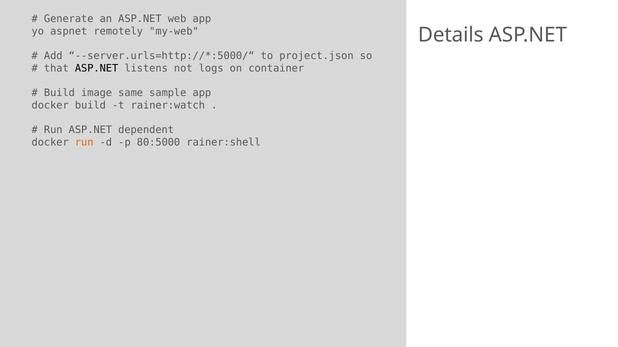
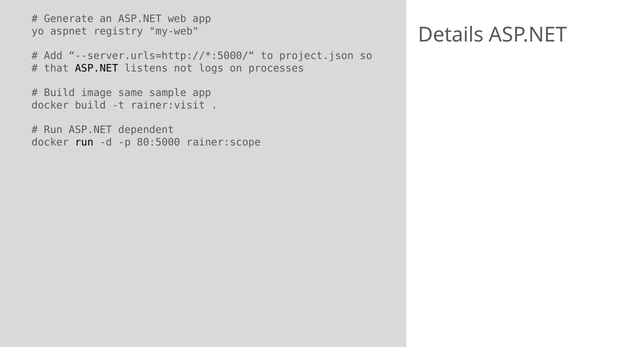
remotely: remotely -> registry
container: container -> processes
rainer:watch: rainer:watch -> rainer:visit
run at (84, 143) colour: orange -> black
rainer:shell: rainer:shell -> rainer:scope
